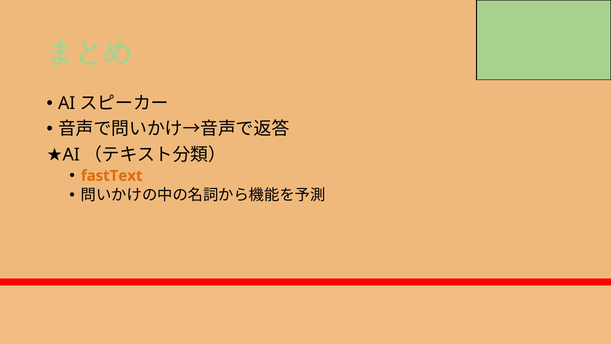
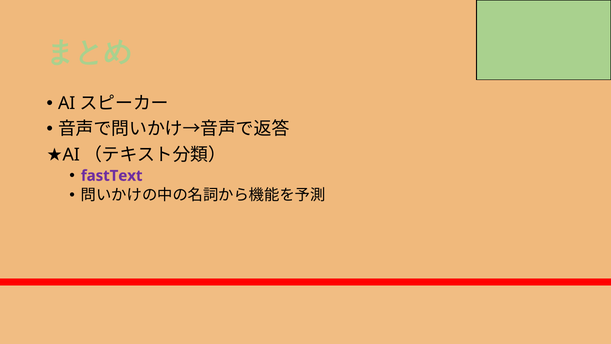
fastText colour: orange -> purple
